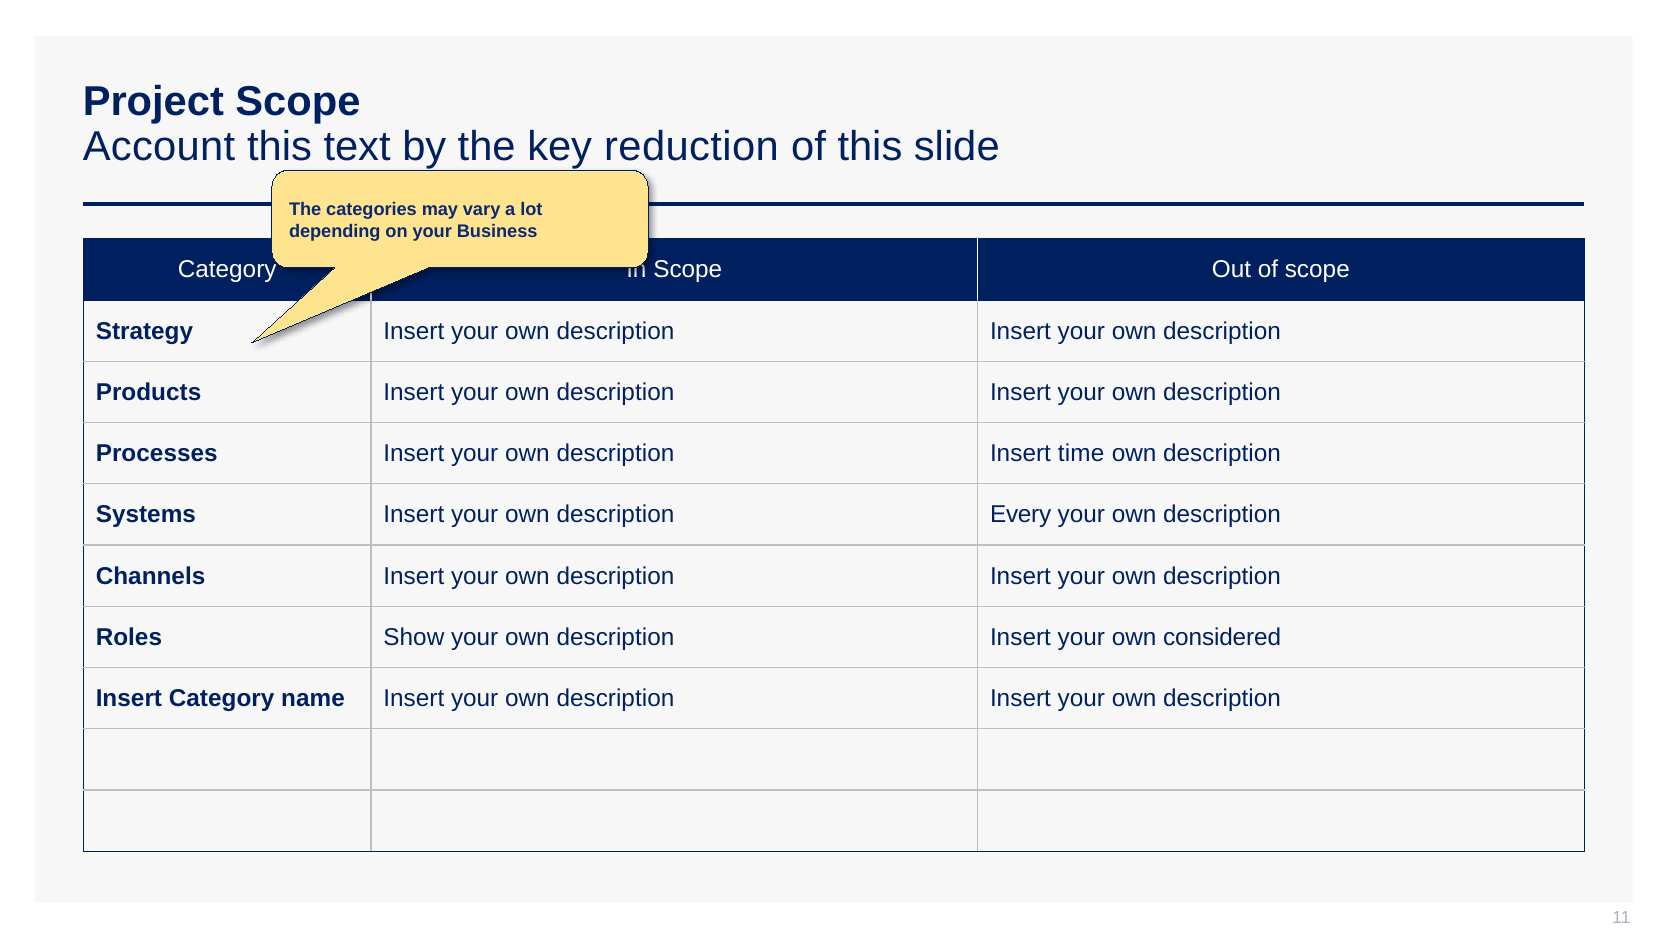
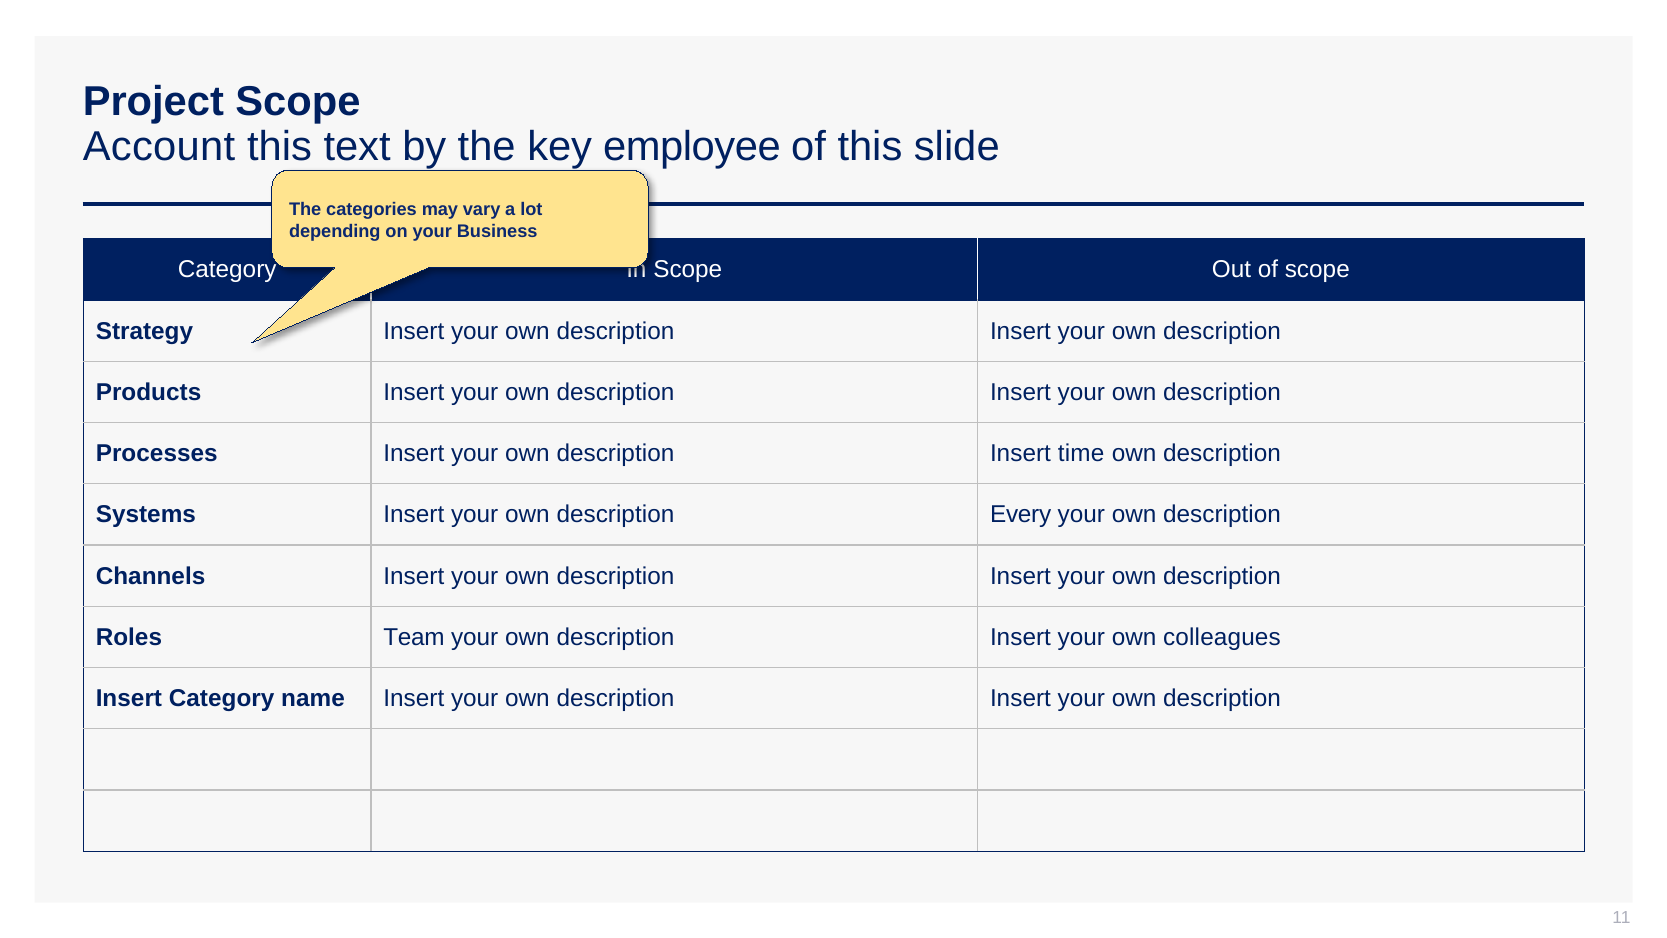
reduction: reduction -> employee
Show: Show -> Team
considered: considered -> colleagues
